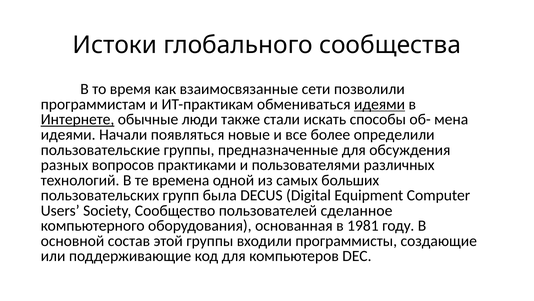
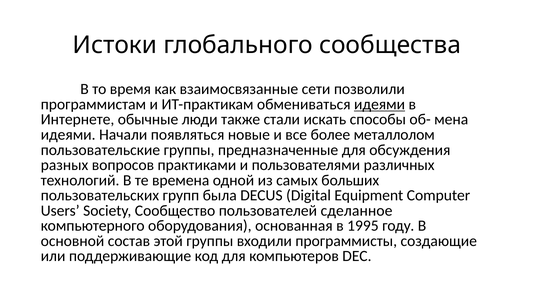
Интернете underline: present -> none
определили: определили -> металлолом
1981: 1981 -> 1995
